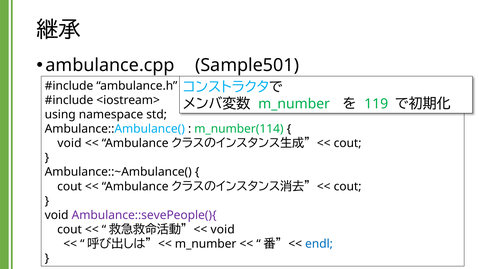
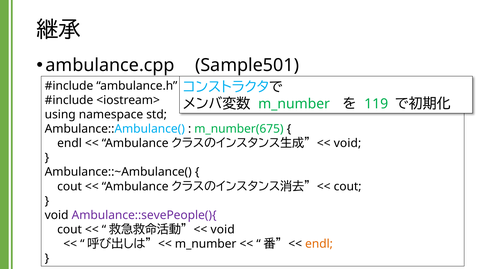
m_number(114: m_number(114 -> m_number(675
void at (69, 144): void -> endl
cout at (348, 144): cout -> void
endl at (319, 244) colour: blue -> orange
